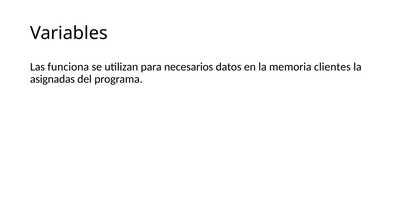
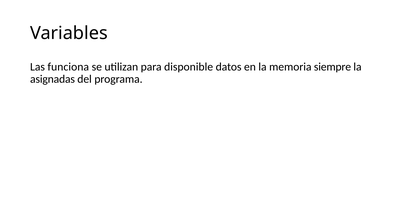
necesarios: necesarios -> disponible
clientes: clientes -> siempre
